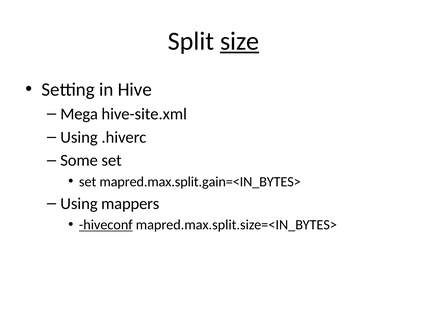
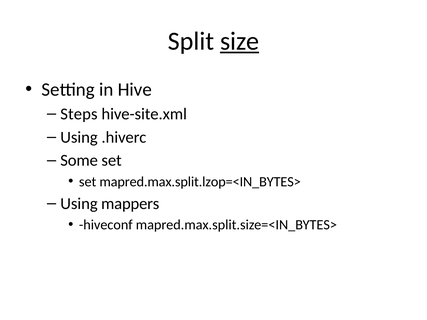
Mega: Mega -> Steps
mapred.max.split.gain=<IN_BYTES>: mapred.max.split.gain=<IN_BYTES> -> mapred.max.split.lzop=<IN_BYTES>
hiveconf underline: present -> none
